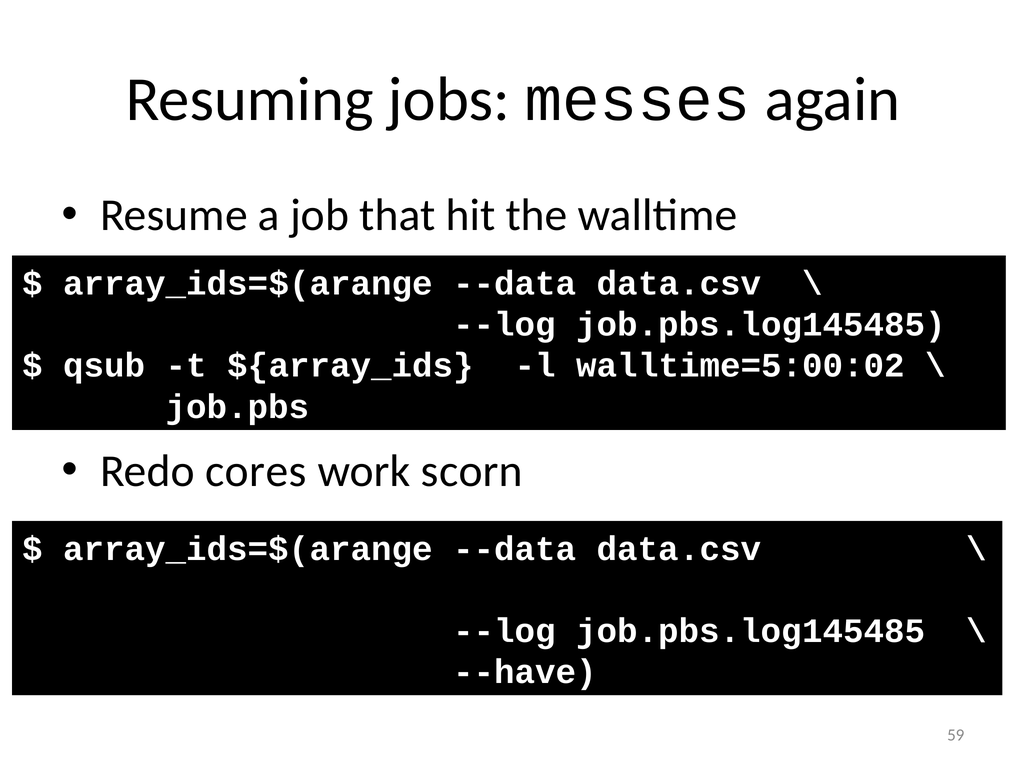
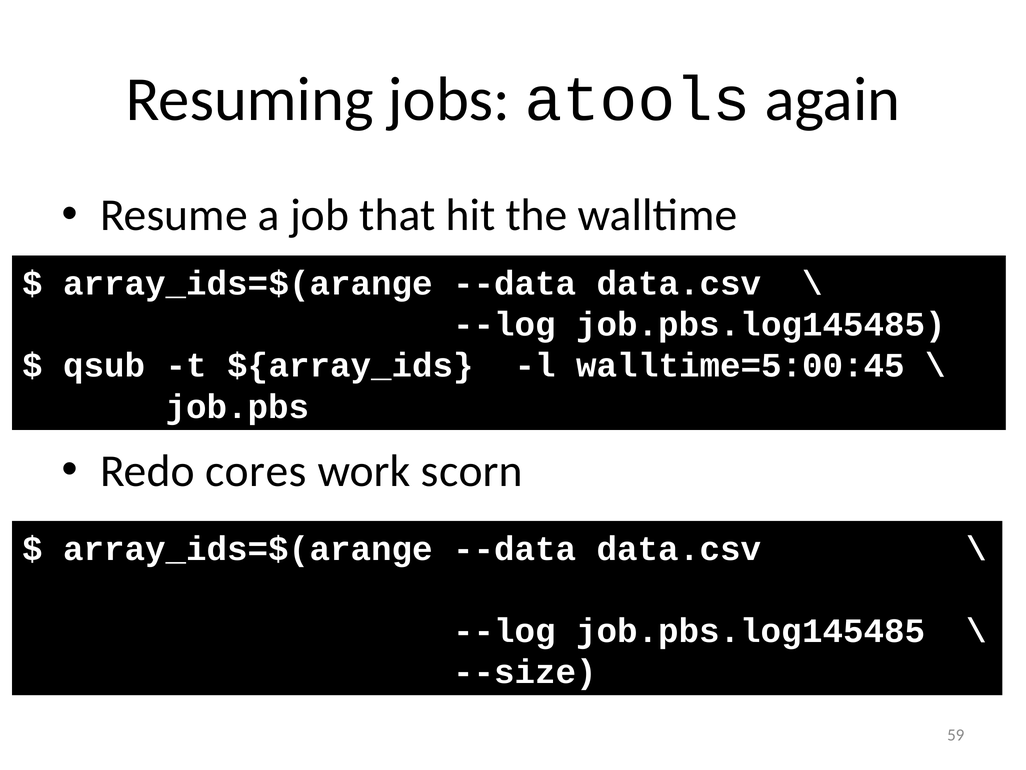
messes: messes -> atools
walltime=5:00:02: walltime=5:00:02 -> walltime=5:00:45
--have: --have -> --size
